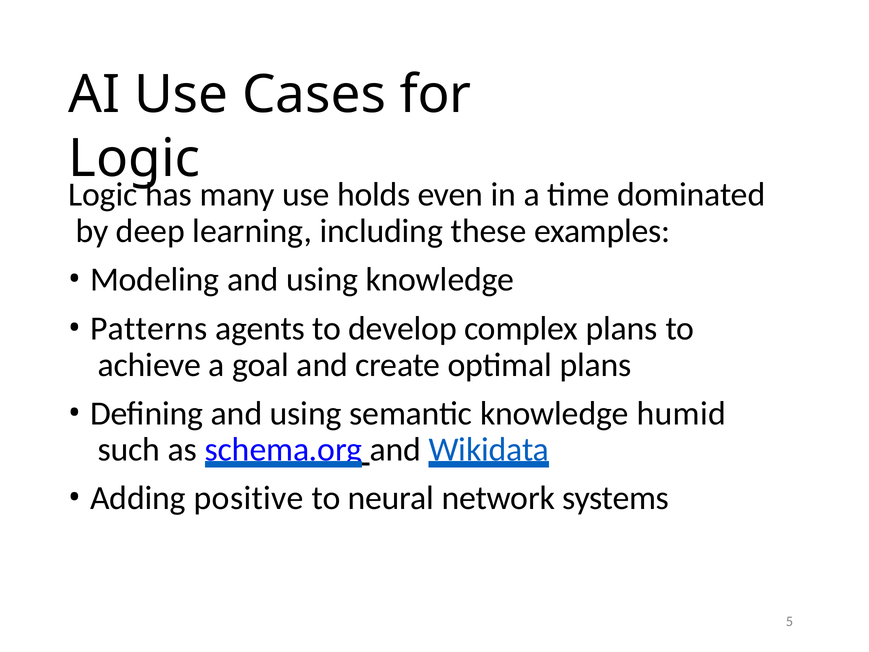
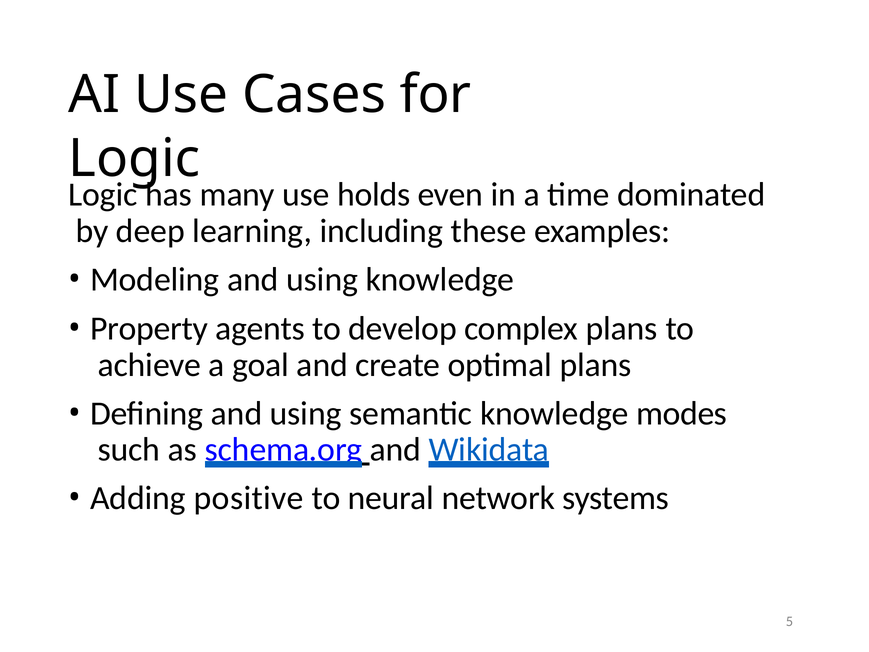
Patterns: Patterns -> Property
humid: humid -> modes
